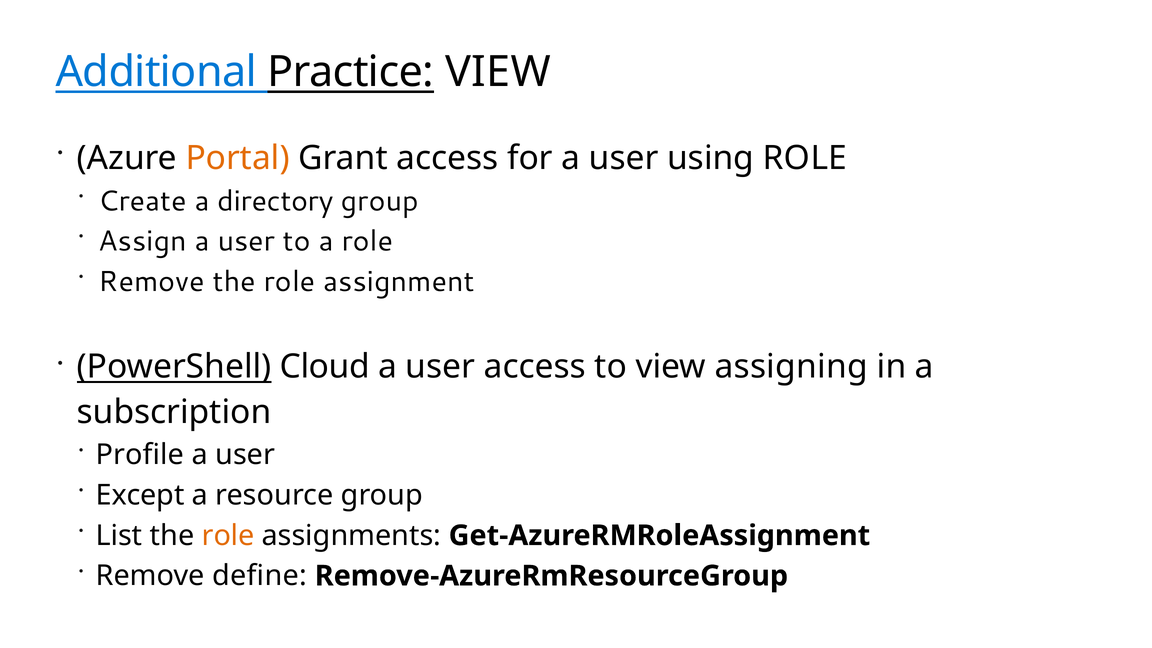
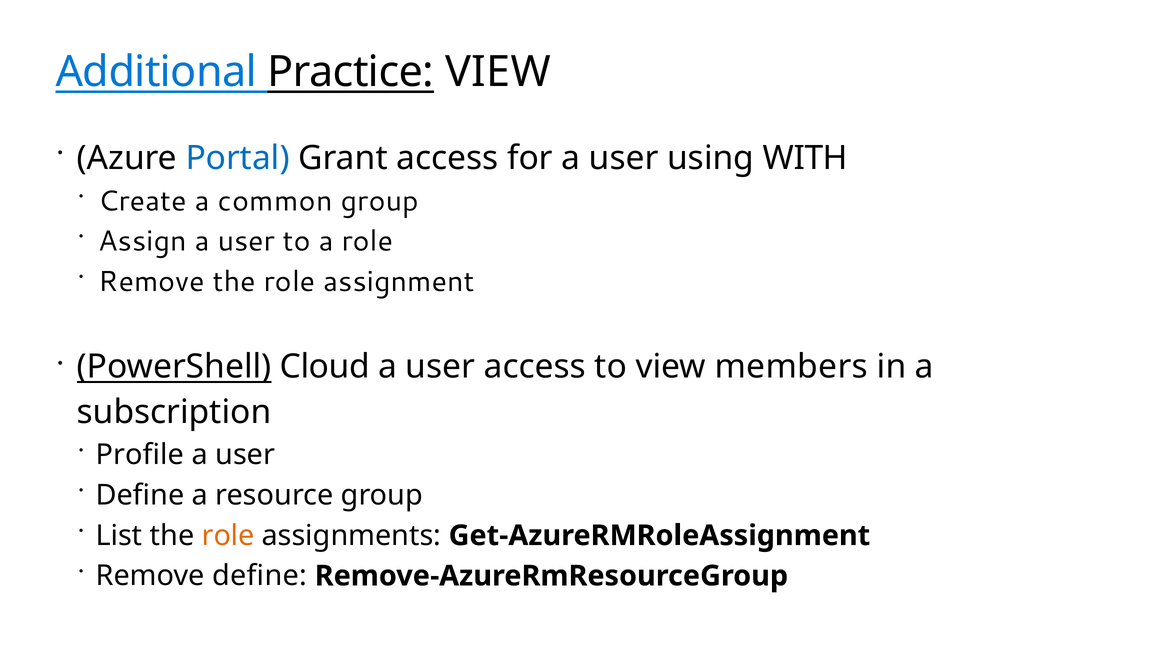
Portal colour: orange -> blue
using ROLE: ROLE -> WITH
directory: directory -> common
assigning: assigning -> members
Except at (140, 495): Except -> Define
